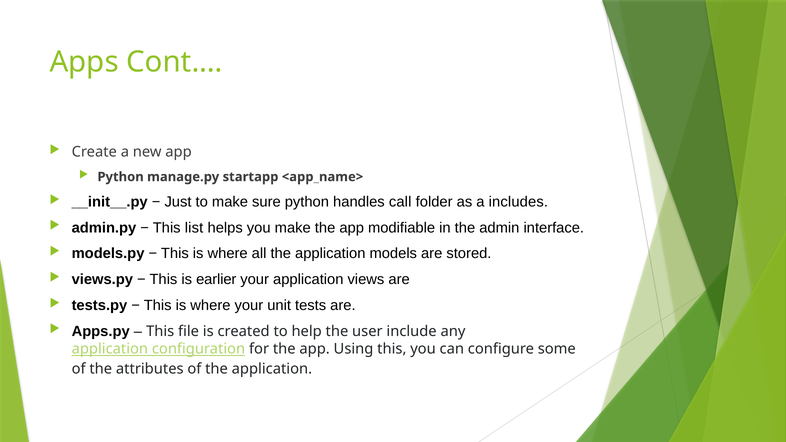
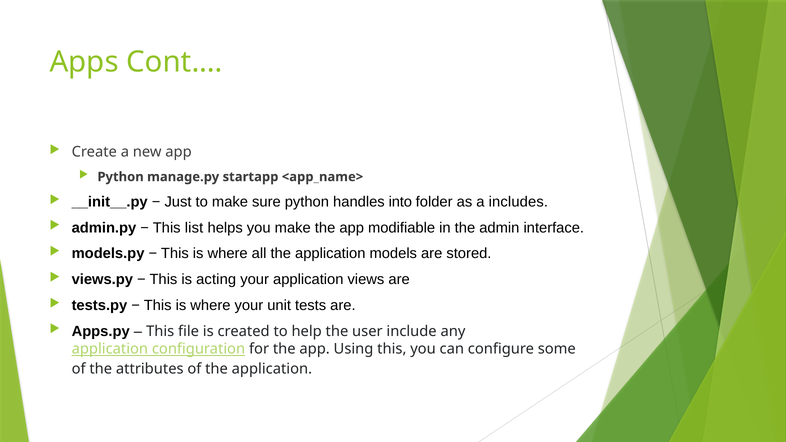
call: call -> into
earlier: earlier -> acting
